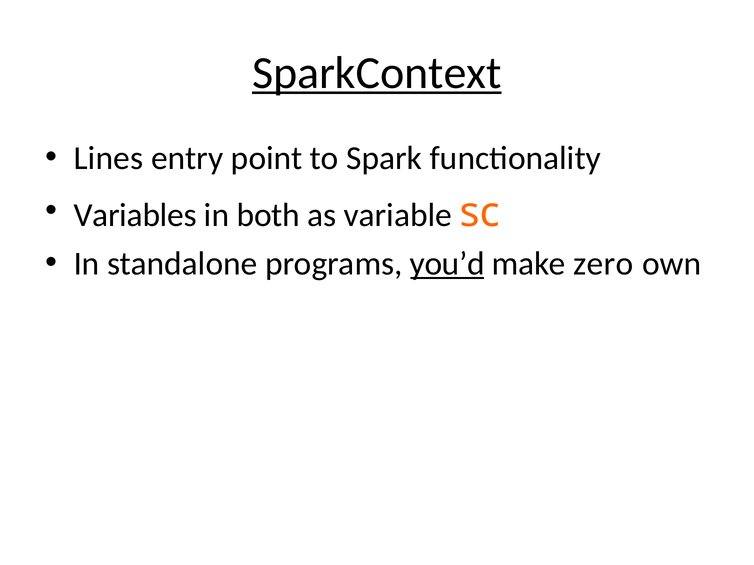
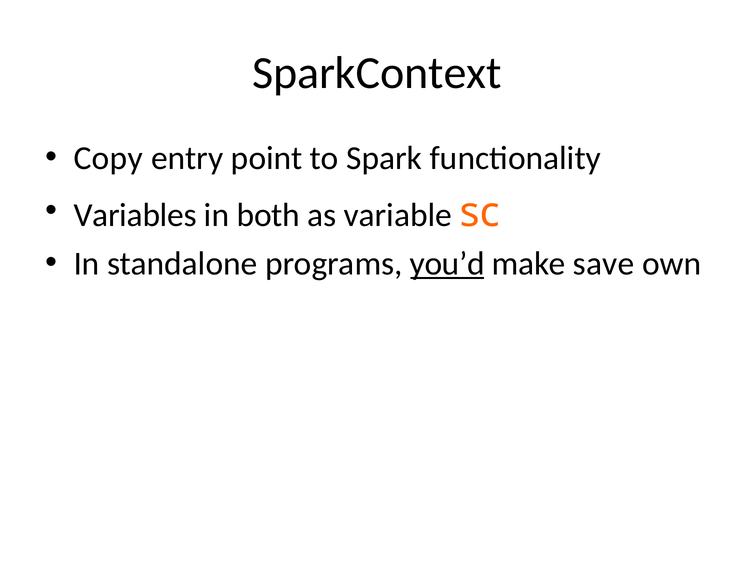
SparkContext underline: present -> none
Lines: Lines -> Copy
zero: zero -> save
